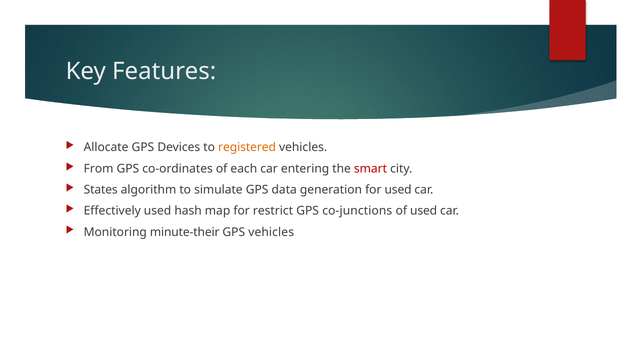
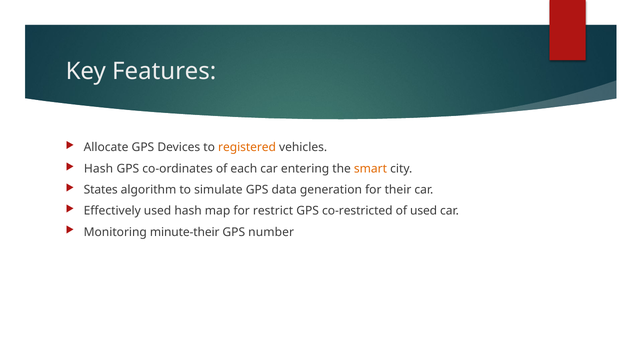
From at (99, 169): From -> Hash
smart colour: red -> orange
for used: used -> their
co-junctions: co-junctions -> co-restricted
GPS vehicles: vehicles -> number
